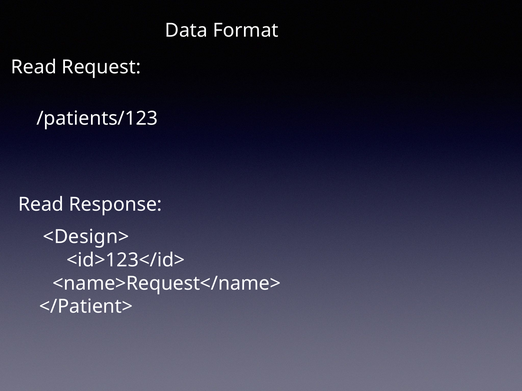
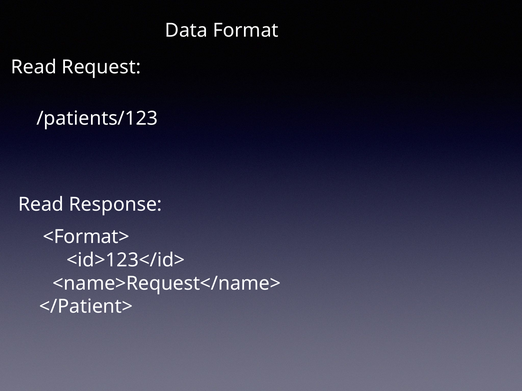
<Design>: <Design> -> <Format>
